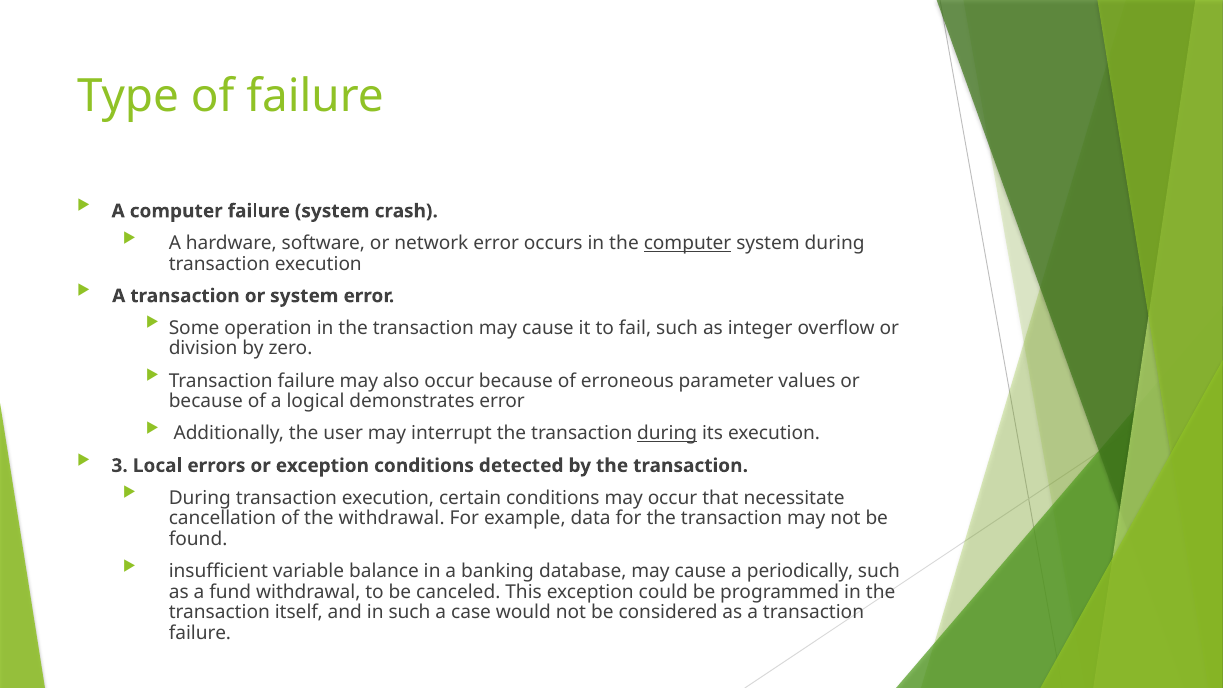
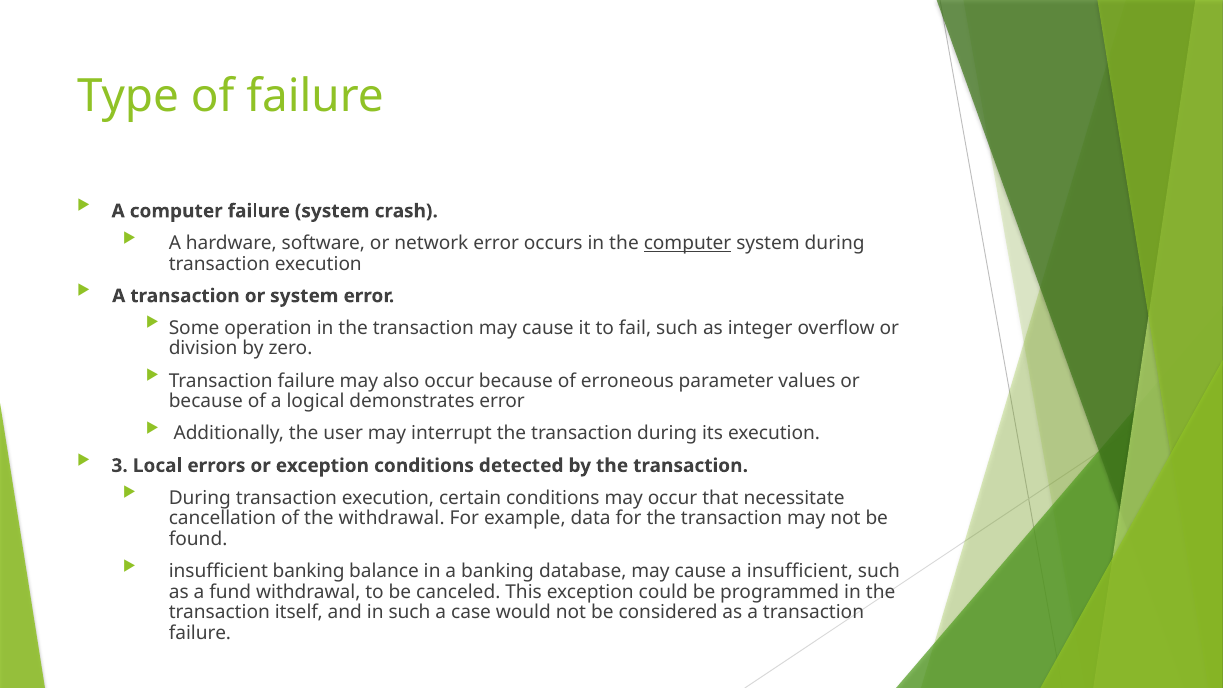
during at (667, 434) underline: present -> none
insufficient variable: variable -> banking
a periodically: periodically -> insufficient
